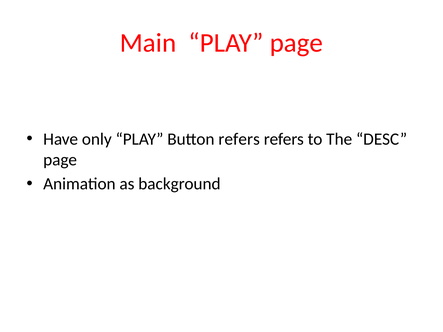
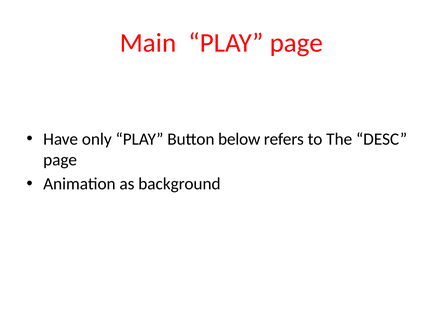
Button refers: refers -> below
